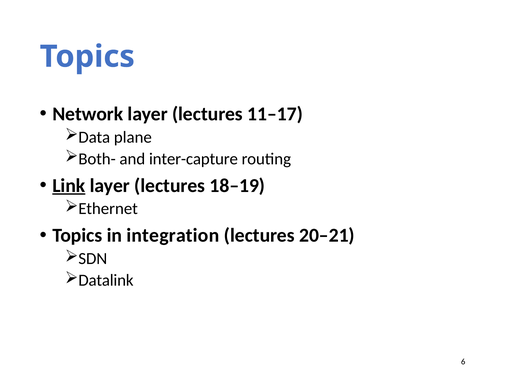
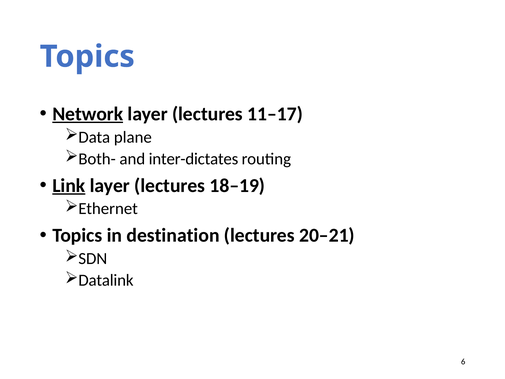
Network underline: none -> present
inter-capture: inter-capture -> inter-dictates
integration: integration -> destination
